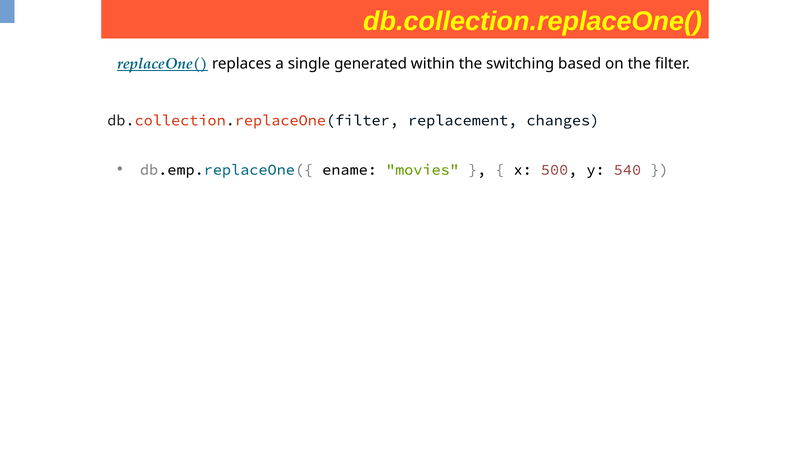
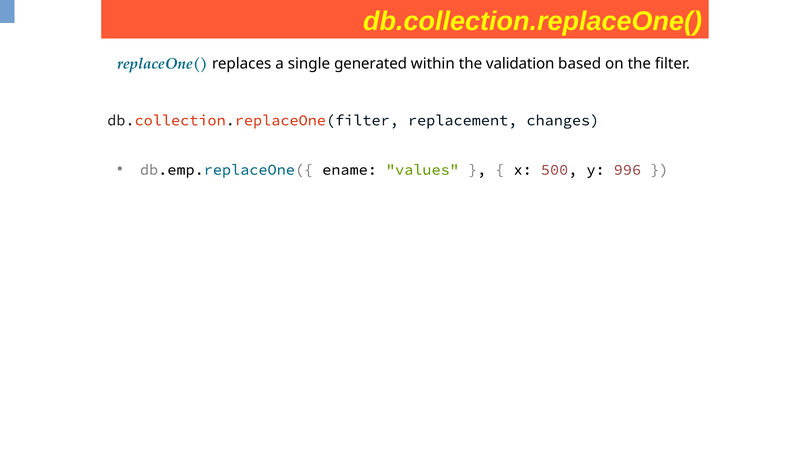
replaceOne( underline: present -> none
switching: switching -> validation
movies: movies -> values
540: 540 -> 996
